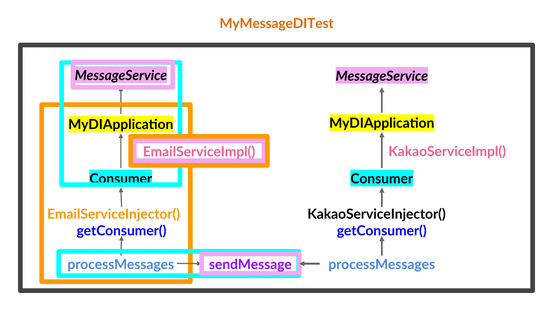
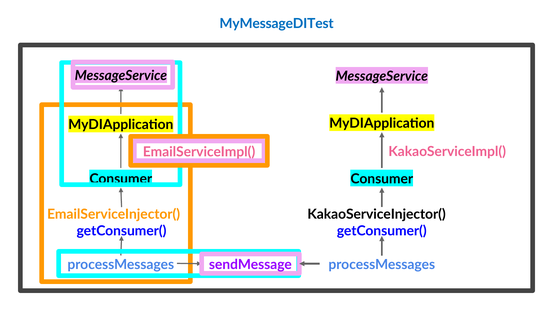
MyMessageDITest colour: orange -> blue
